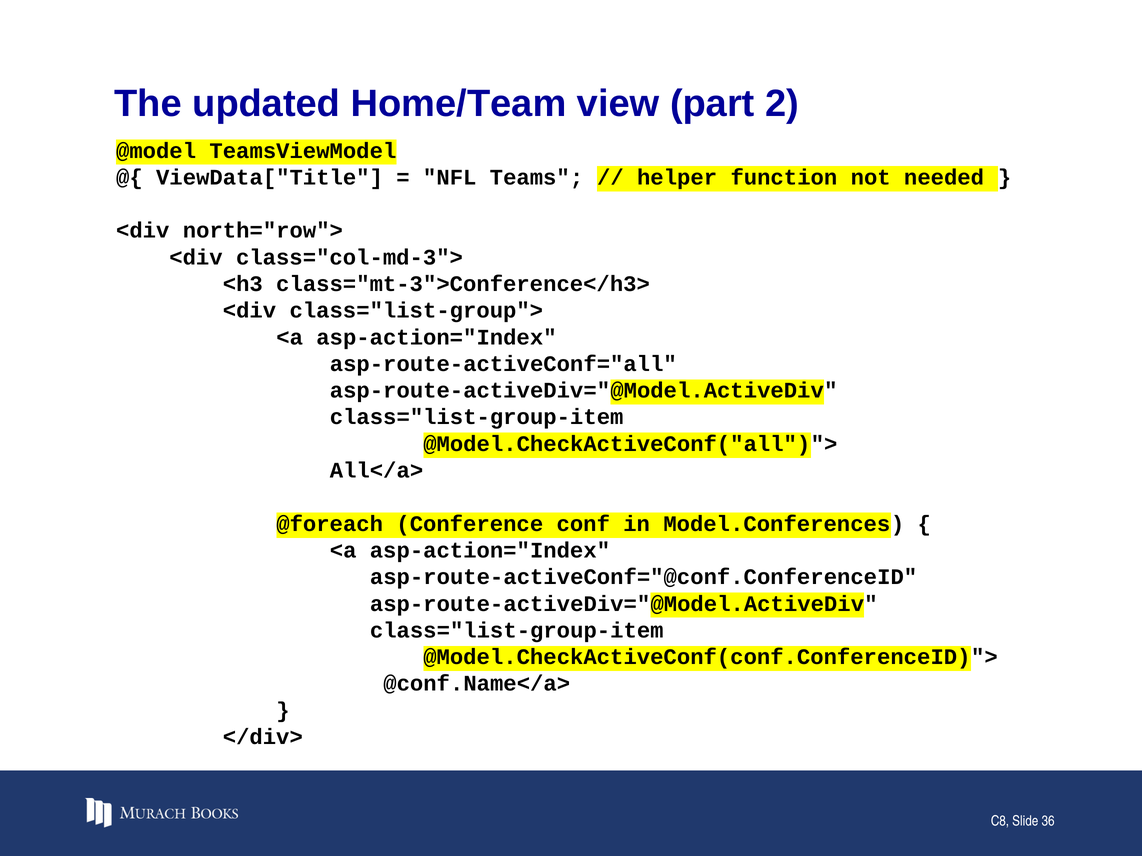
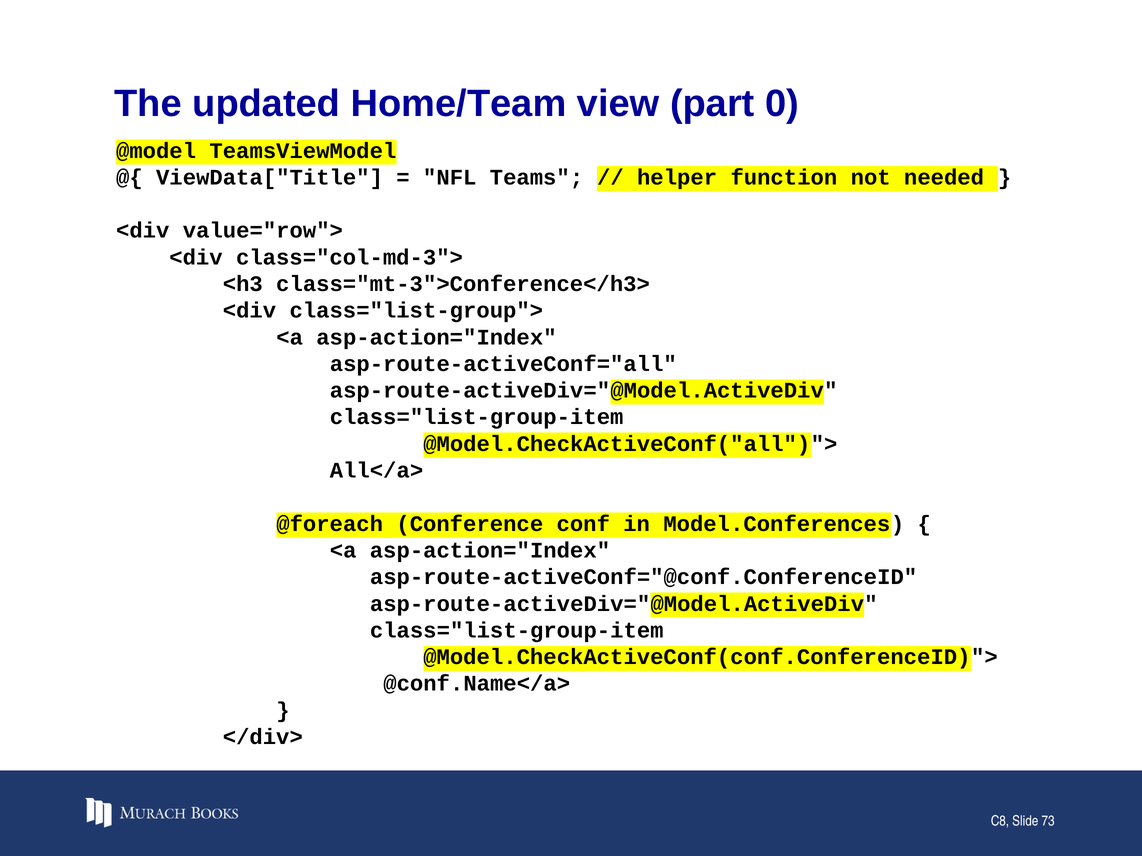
2: 2 -> 0
north="row">: north="row"> -> value="row">
36: 36 -> 73
